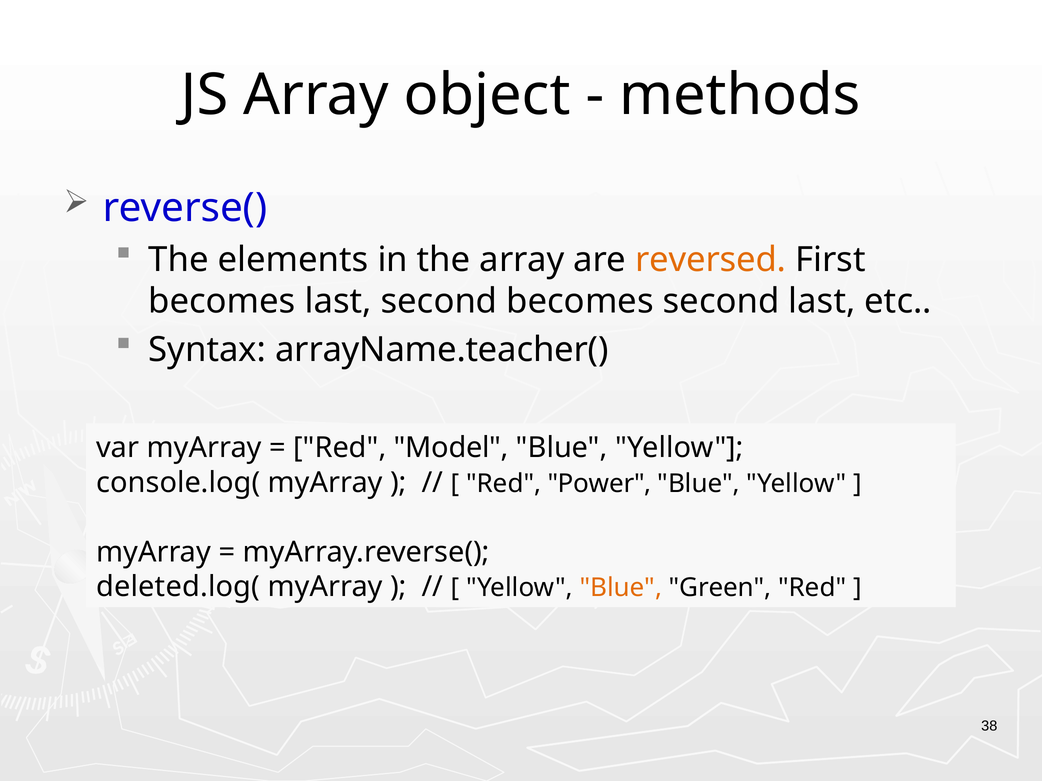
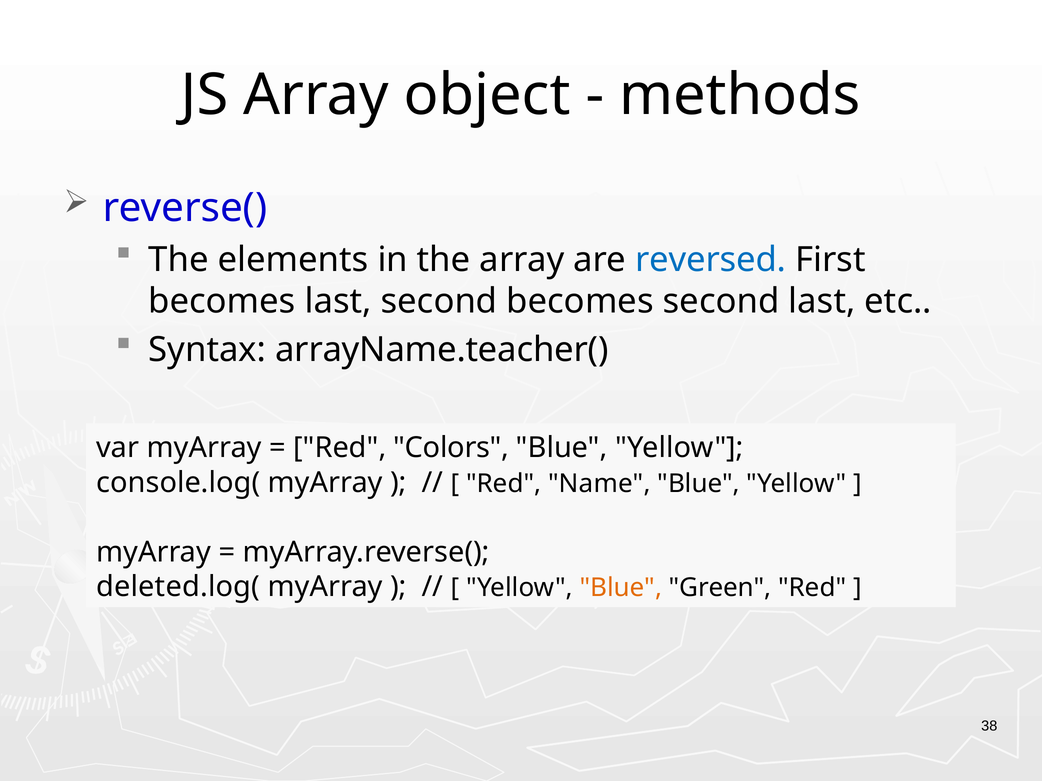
reversed colour: orange -> blue
Model: Model -> Colors
Power: Power -> Name
